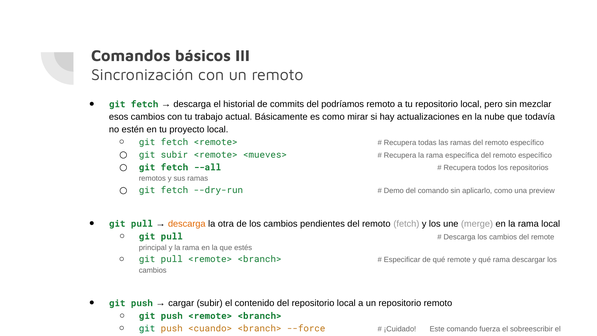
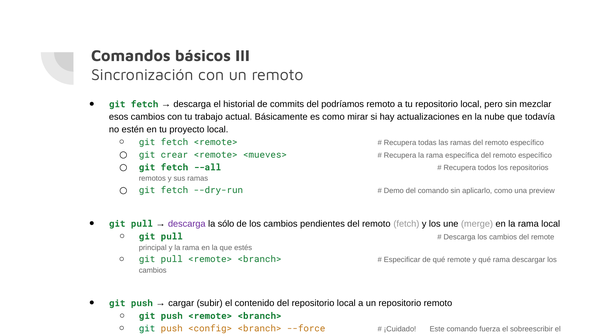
git subir: subir -> crear
descarga at (187, 224) colour: orange -> purple
otra: otra -> sólo
<cuando>: <cuando> -> <config>
